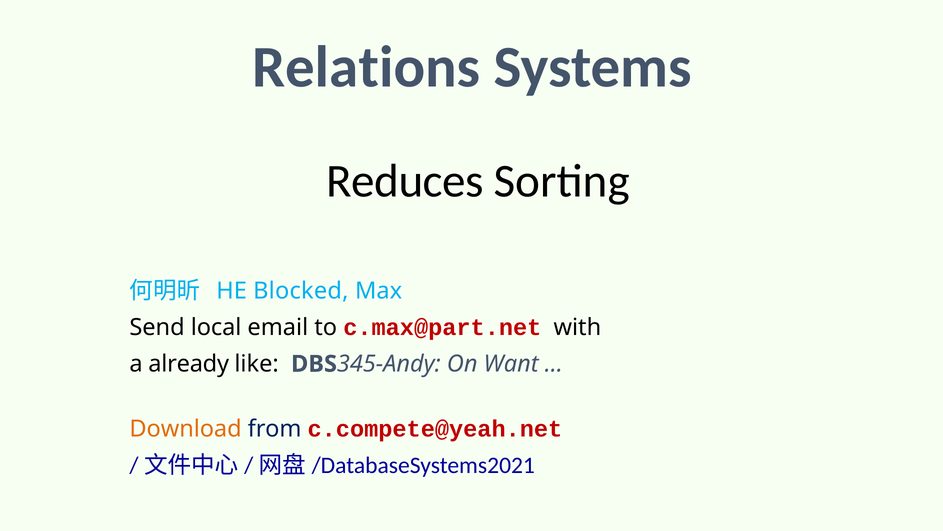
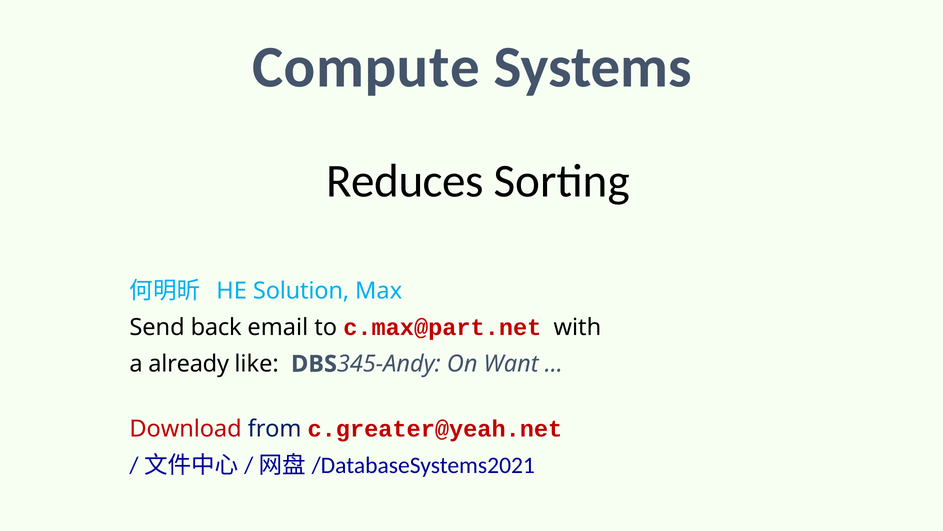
Relations: Relations -> Compute
Blocked: Blocked -> Solution
local: local -> back
Download colour: orange -> red
c.compete@yeah.net: c.compete@yeah.net -> c.greater@yeah.net
